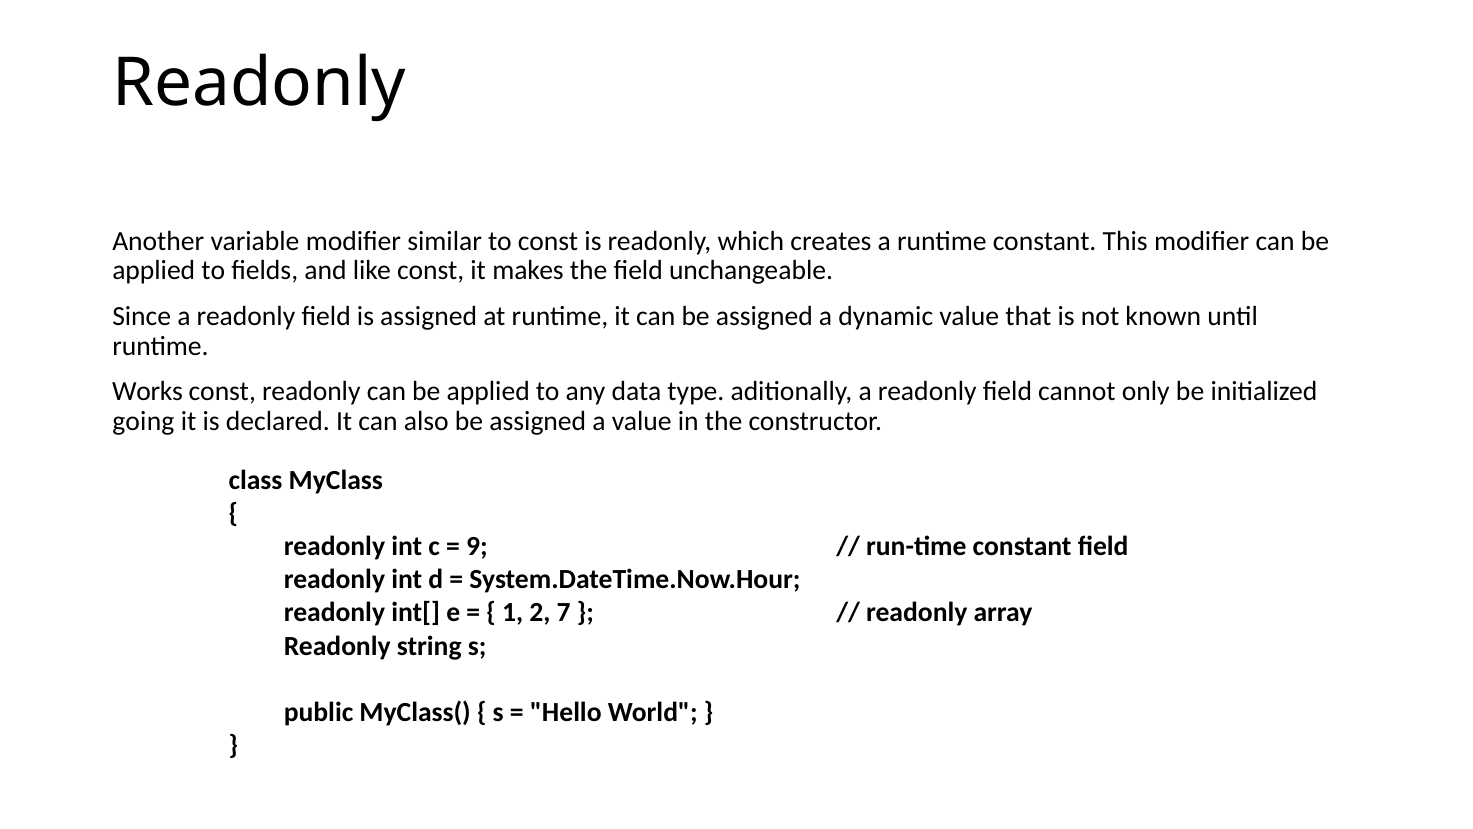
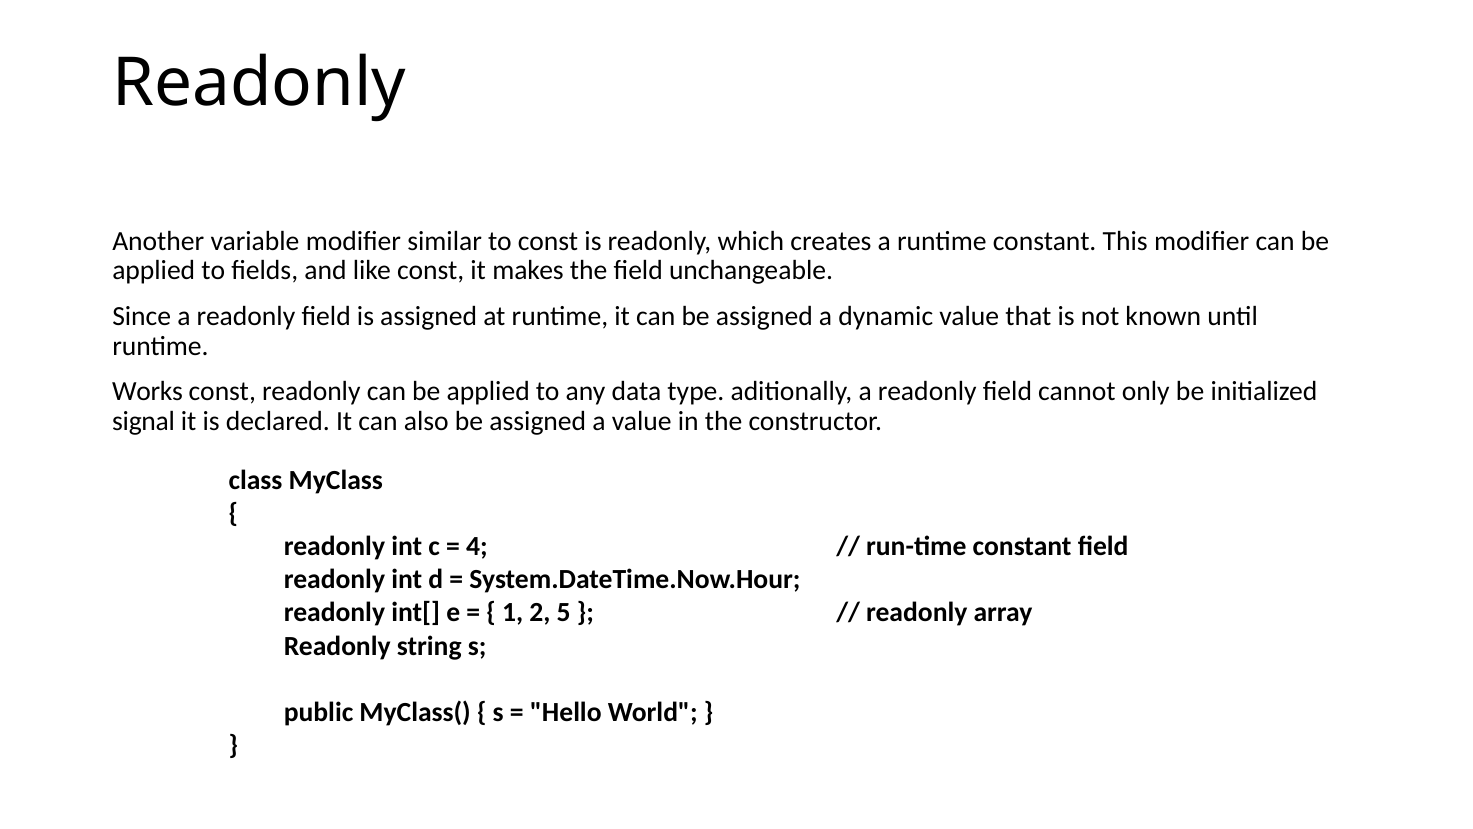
going: going -> signal
9: 9 -> 4
7: 7 -> 5
